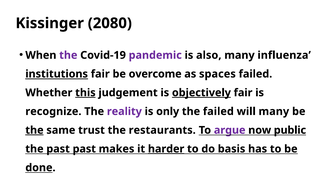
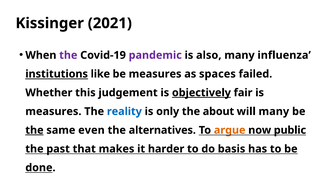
2080: 2080 -> 2021
institutions fair: fair -> like
be overcome: overcome -> measures
this underline: present -> none
recognize at (53, 111): recognize -> measures
reality colour: purple -> blue
the failed: failed -> about
trust: trust -> even
restaurants: restaurants -> alternatives
argue colour: purple -> orange
past past: past -> that
harder underline: present -> none
